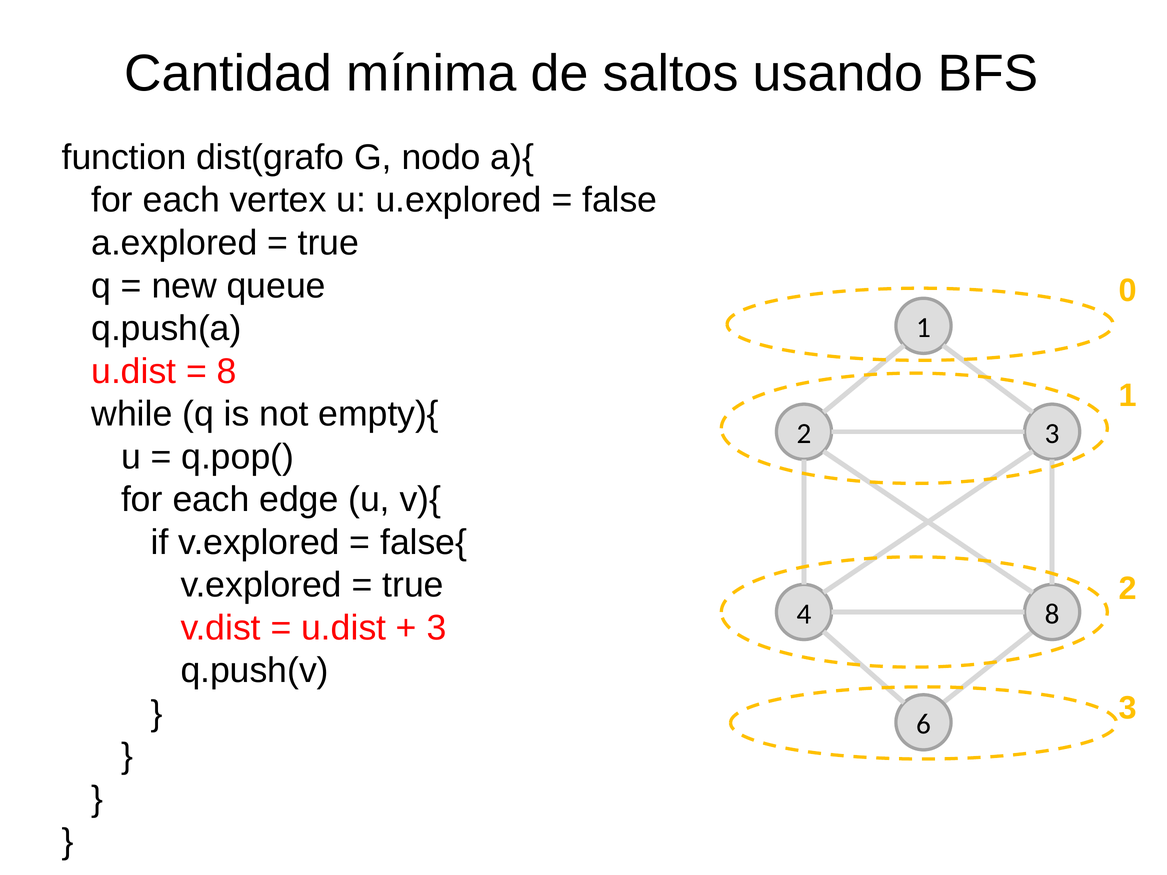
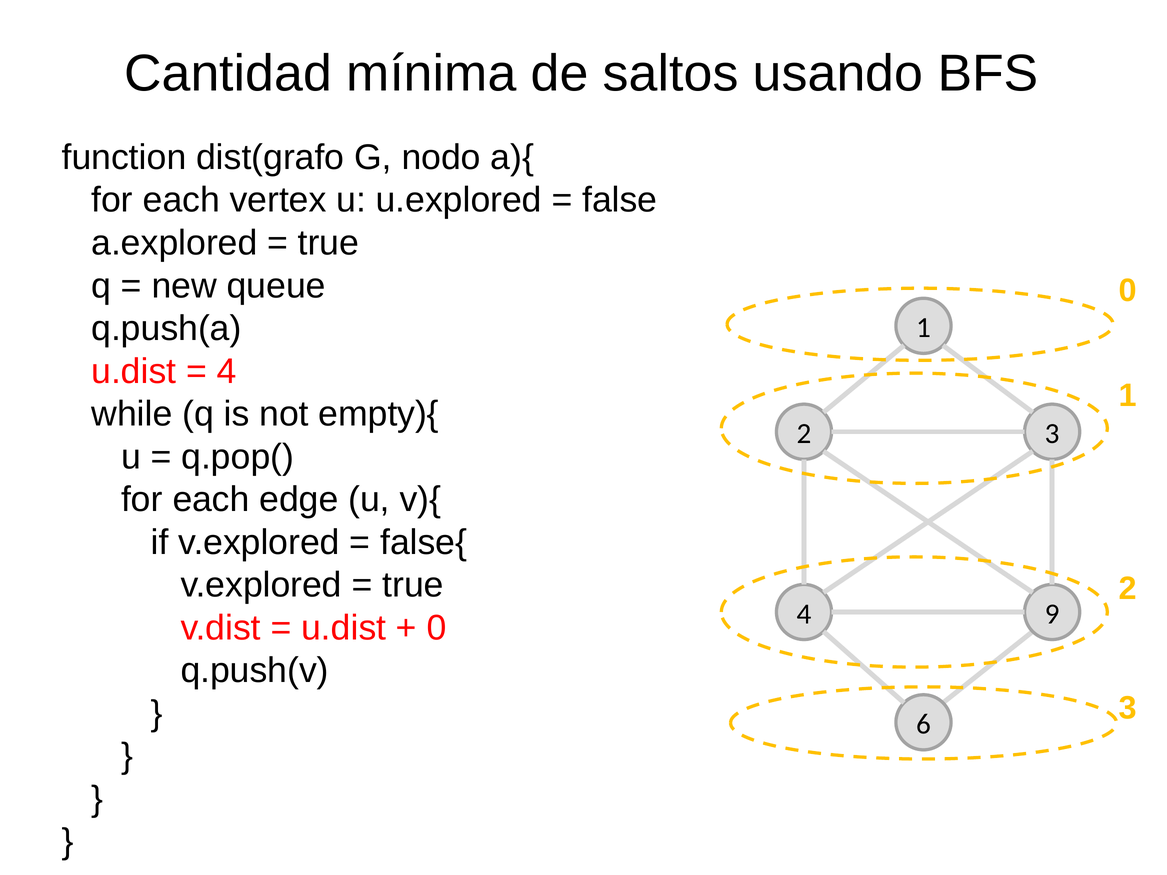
8 at (227, 371): 8 -> 4
4 8: 8 -> 9
3 at (437, 628): 3 -> 0
